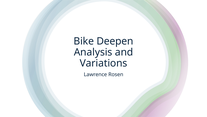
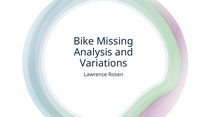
Deepen: Deepen -> Missing
